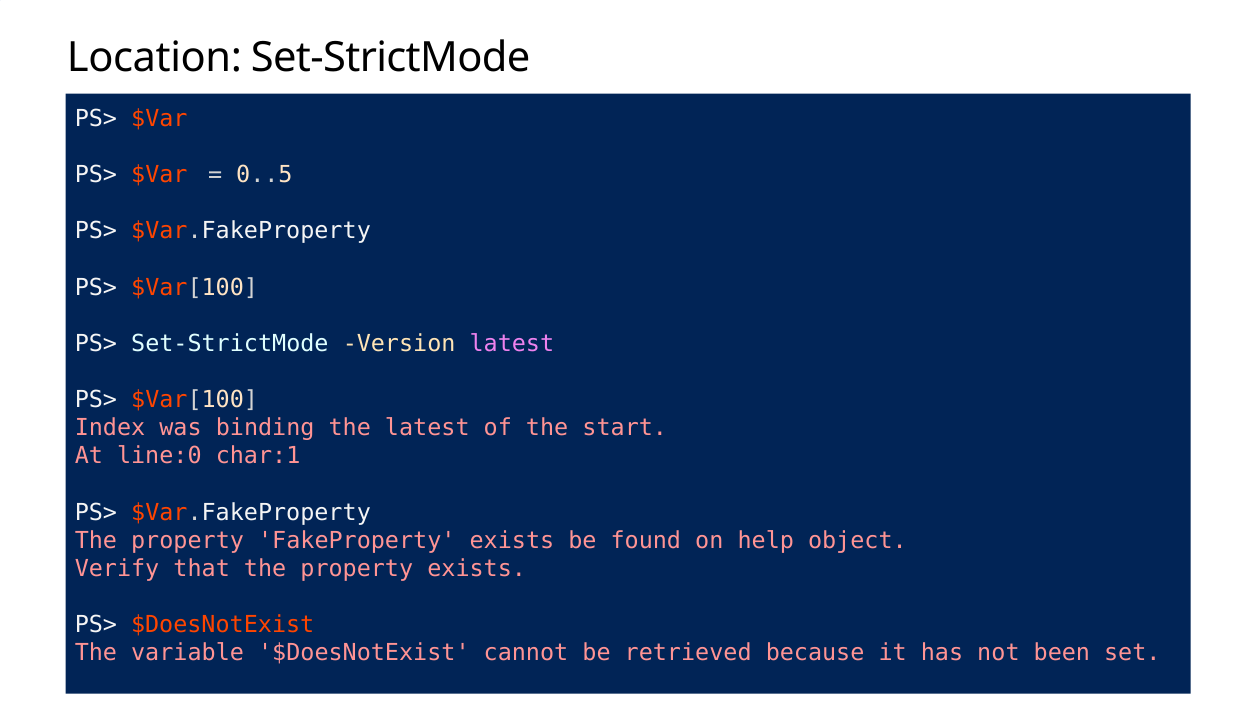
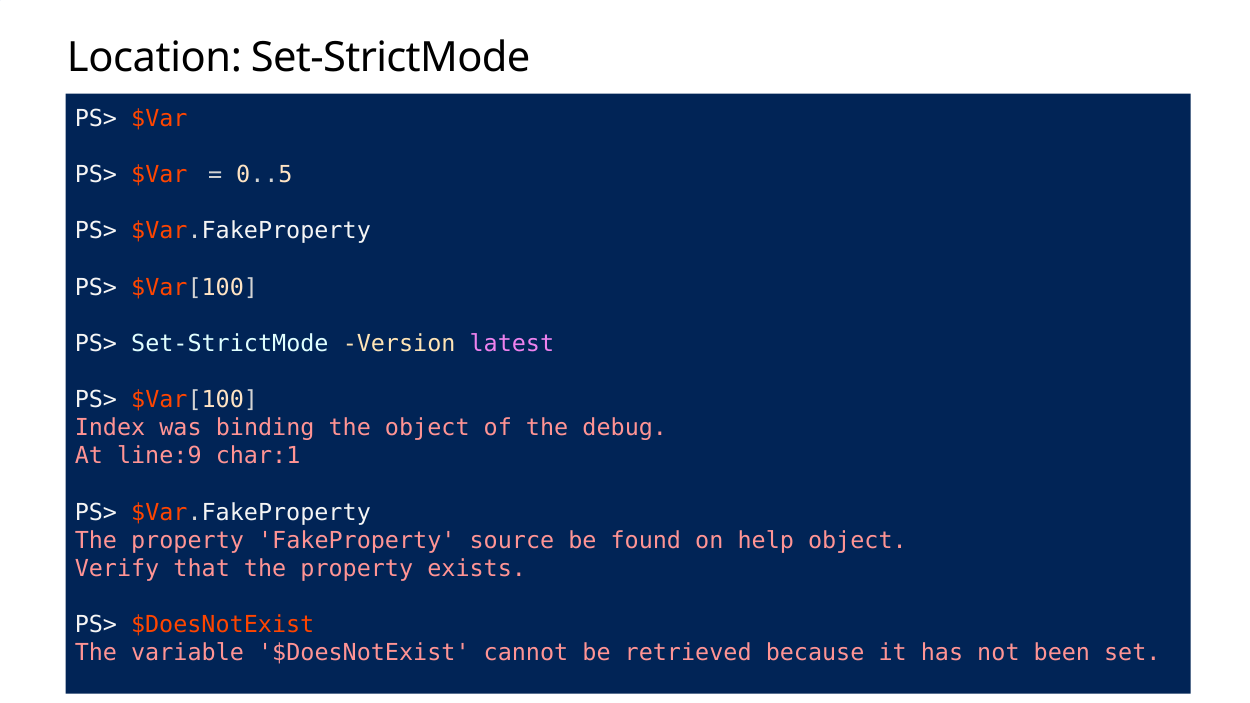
the latest: latest -> object
start: start -> debug
line:0: line:0 -> line:9
FakeProperty exists: exists -> source
